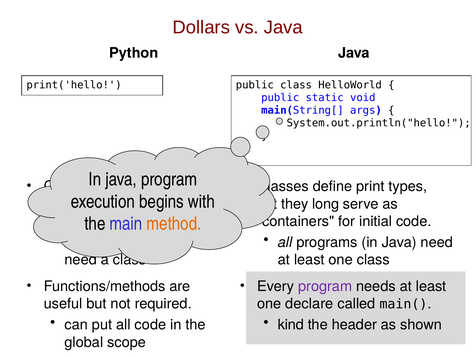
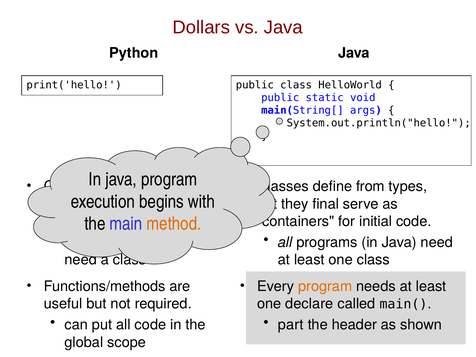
print: print -> from
long: long -> final
program at (325, 286) colour: purple -> orange
kind: kind -> part
